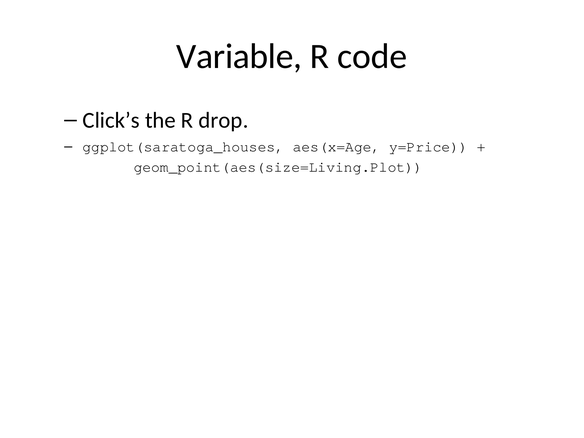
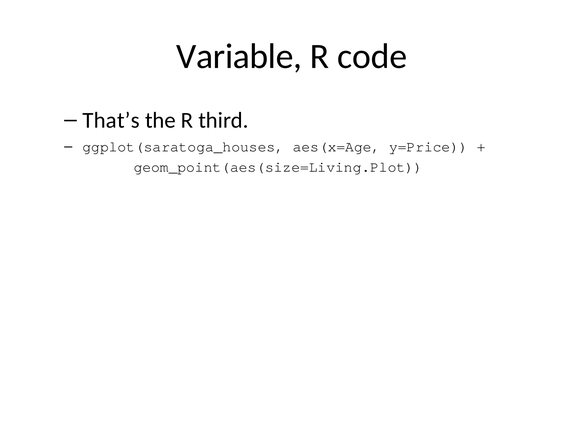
Click’s: Click’s -> That’s
drop: drop -> third
